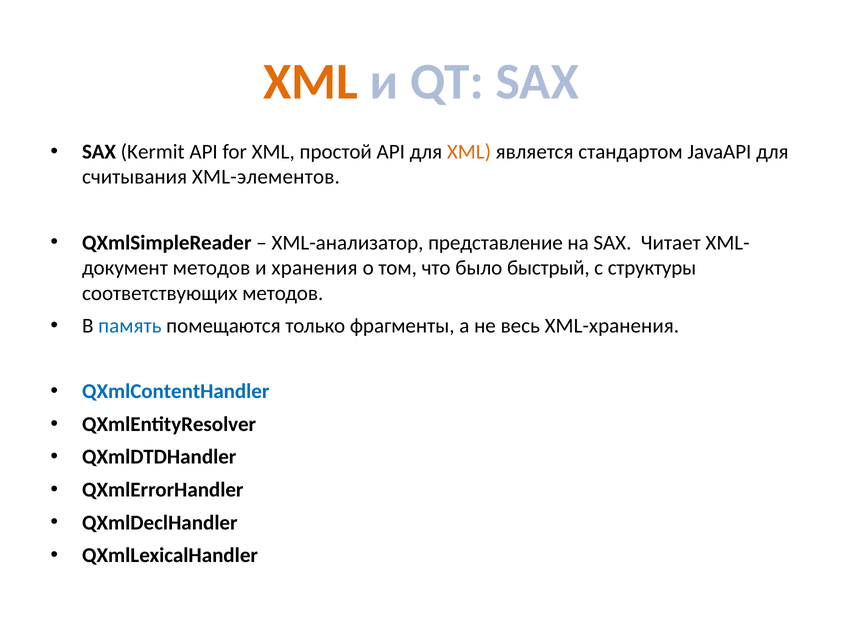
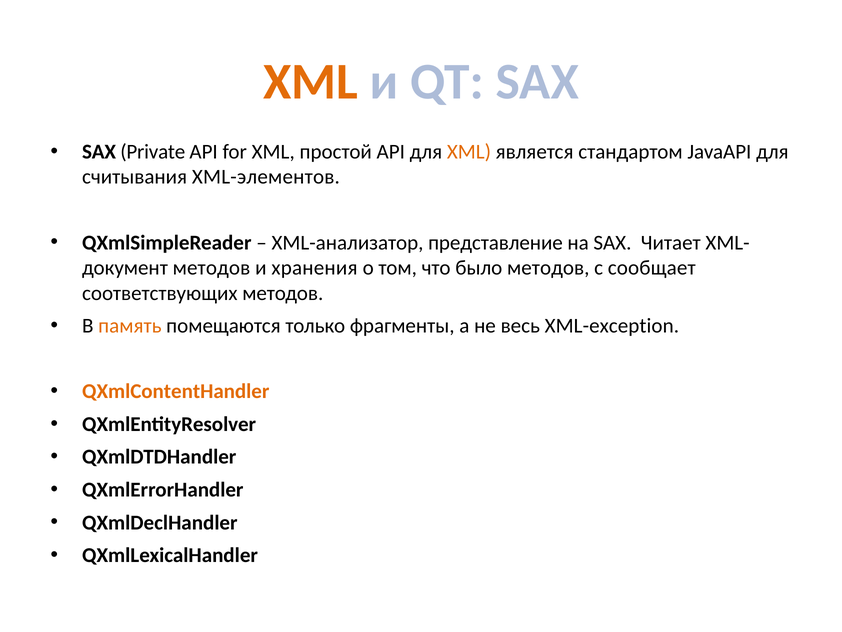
Kermit: Kermit -> Private
было быстрый: быстрый -> методов
структуры: структуры -> сообщает
память colour: blue -> orange
XML-хранения: XML-хранения -> XML-exception
QXmlContentHandler colour: blue -> orange
